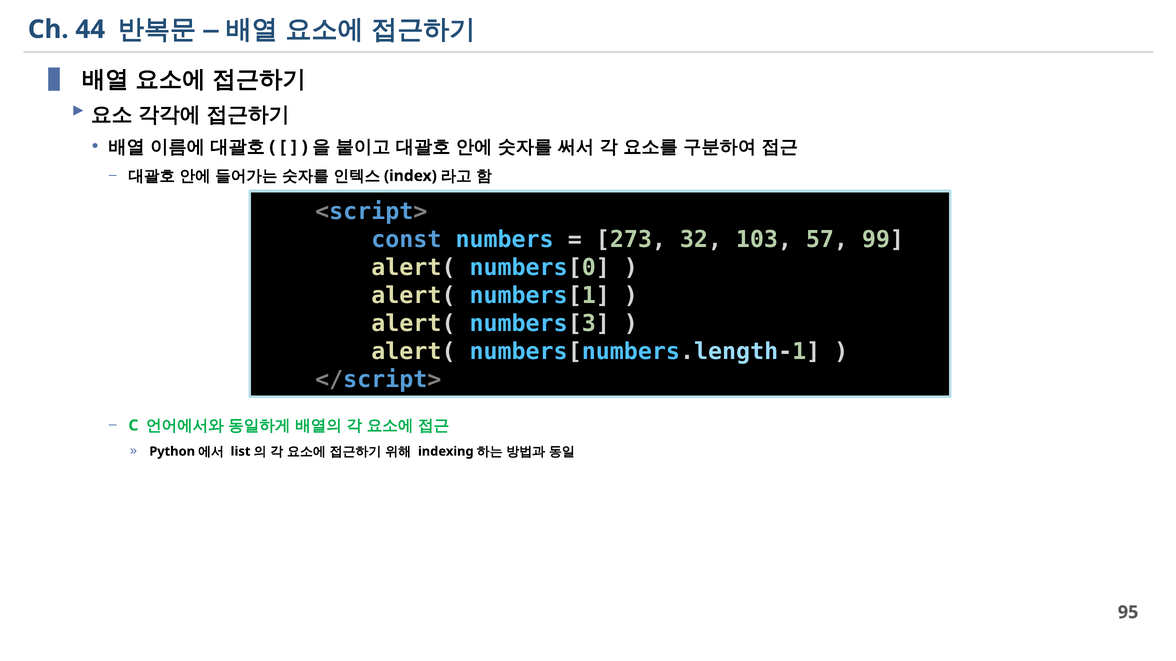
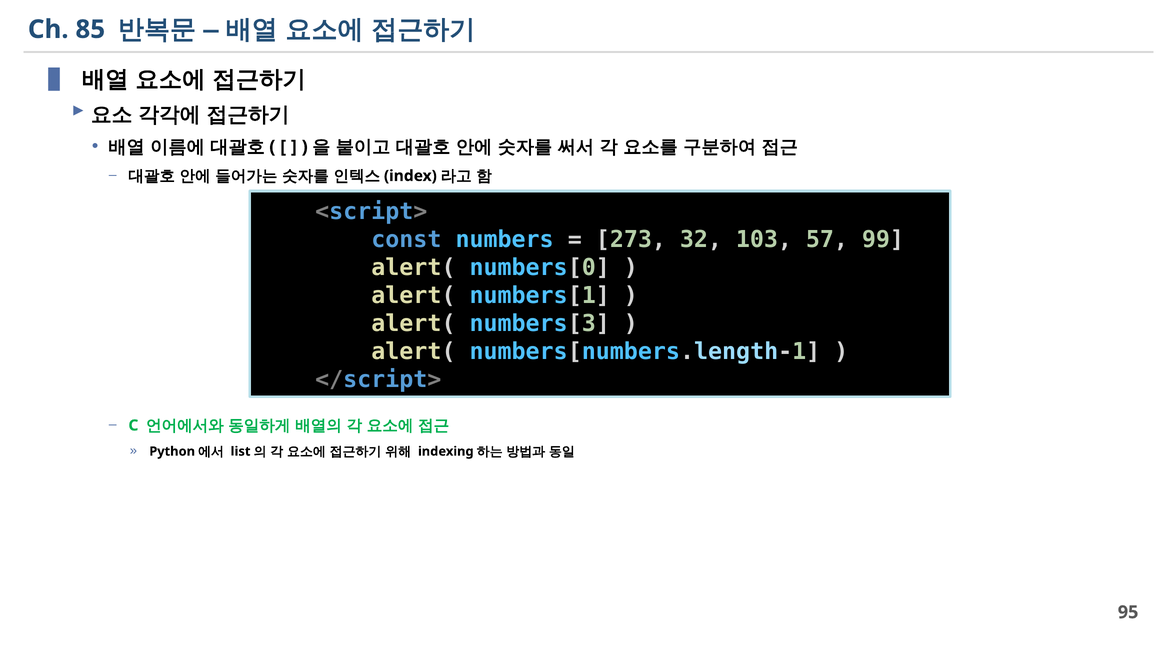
44: 44 -> 85
